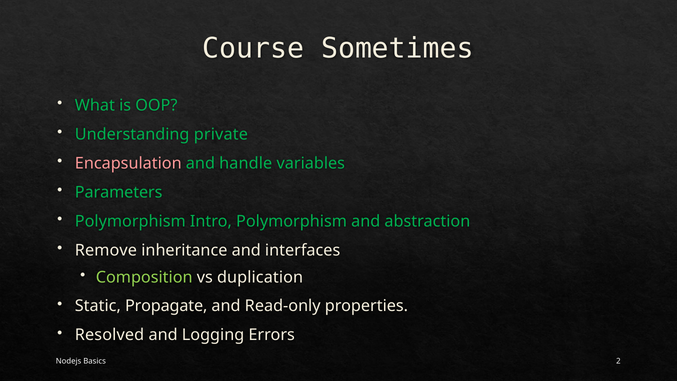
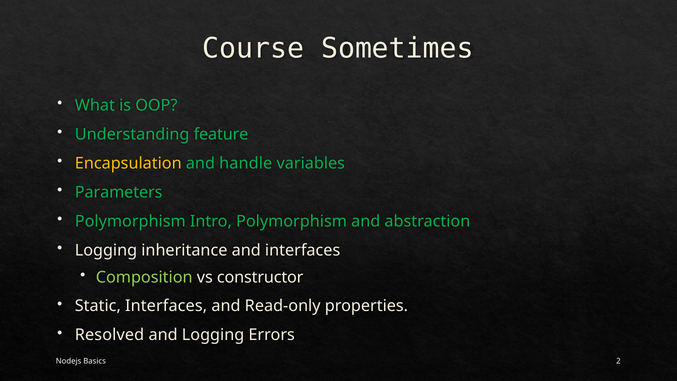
private: private -> feature
Encapsulation colour: pink -> yellow
Remove at (106, 250): Remove -> Logging
duplication: duplication -> constructor
Static Propagate: Propagate -> Interfaces
